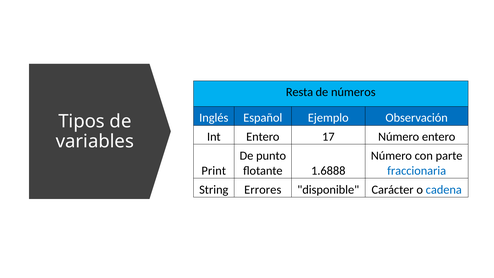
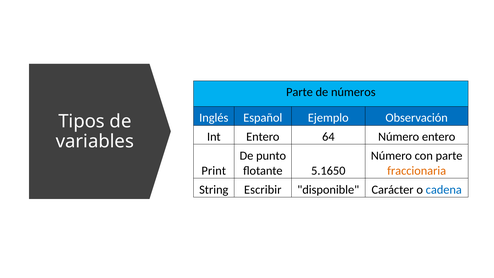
Resta at (300, 92): Resta -> Parte
17: 17 -> 64
1.6888: 1.6888 -> 5.1650
fraccionaria colour: blue -> orange
Errores: Errores -> Escribir
